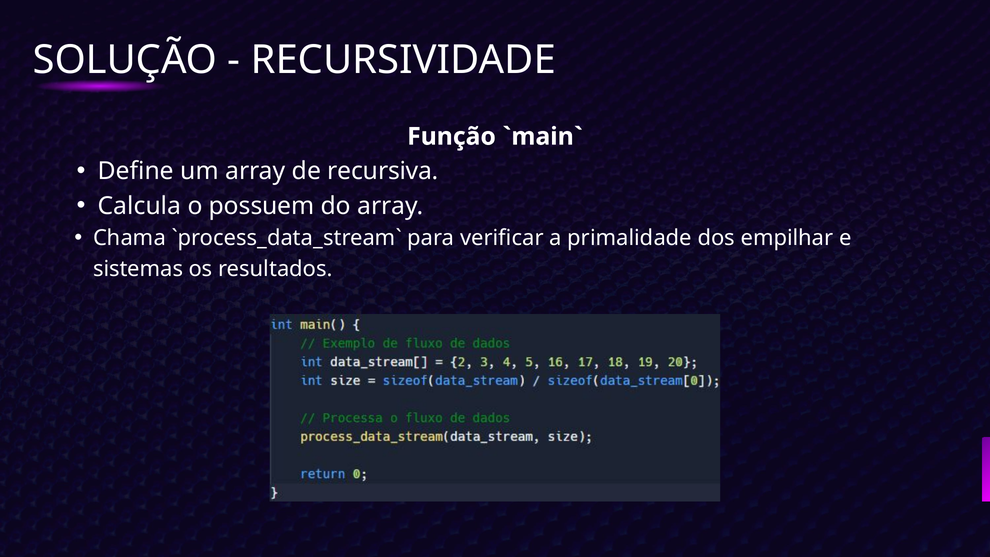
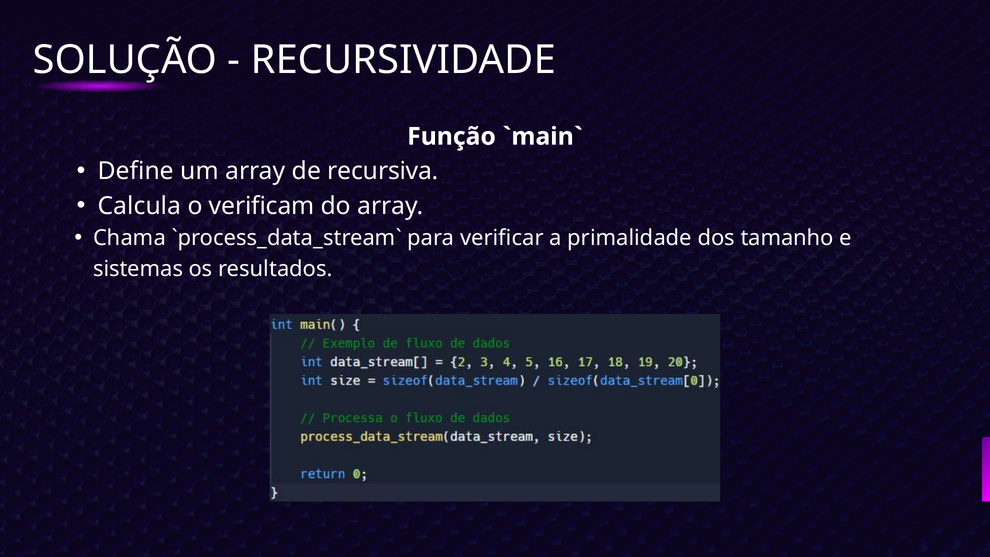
possuem: possuem -> verificam
empilhar: empilhar -> tamanho
